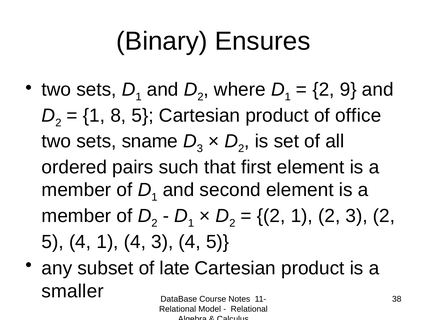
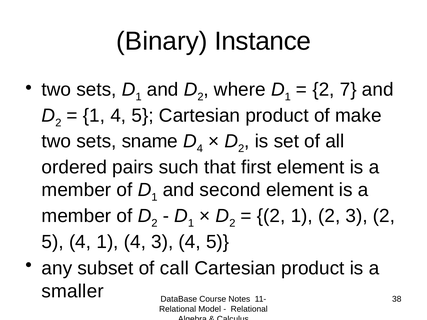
Ensures: Ensures -> Instance
9: 9 -> 7
8 at (118, 115): 8 -> 4
office: office -> make
3 at (200, 149): 3 -> 4
late: late -> call
